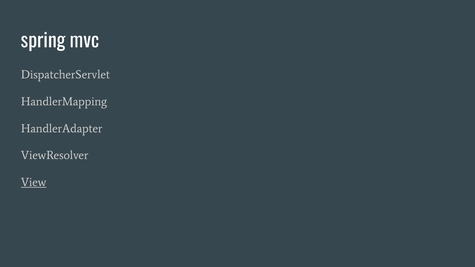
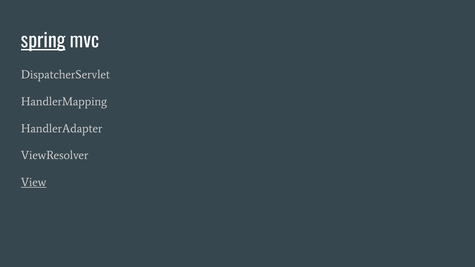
spring underline: none -> present
